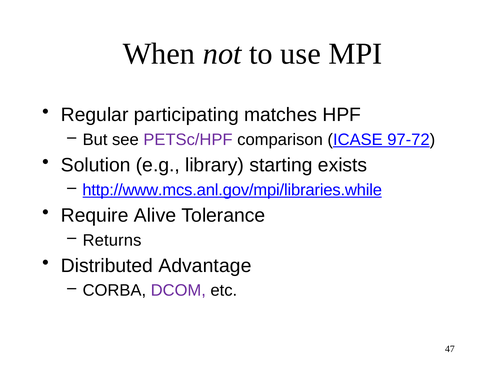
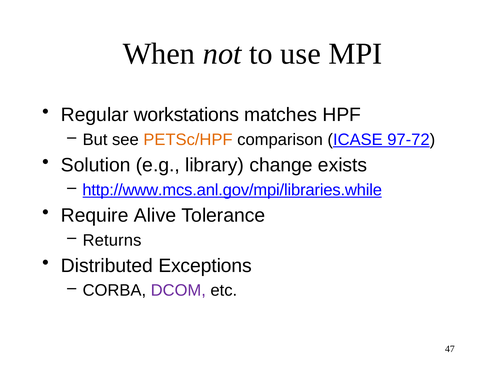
participating: participating -> workstations
PETSc/HPF colour: purple -> orange
starting: starting -> change
Advantage: Advantage -> Exceptions
